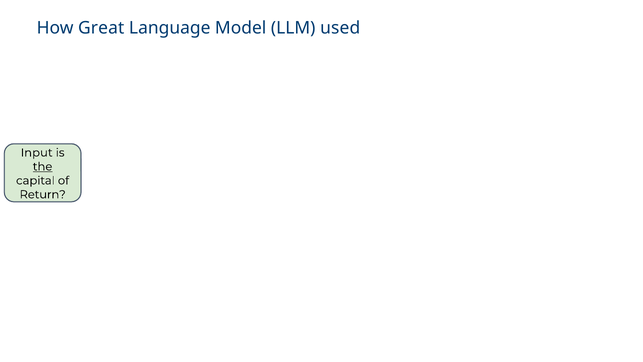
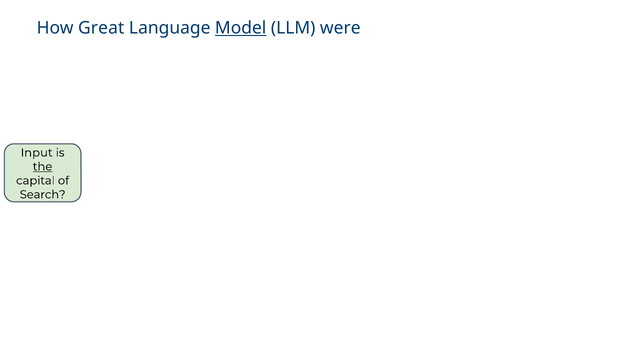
Model underline: none -> present
used: used -> were
Return: Return -> Search
